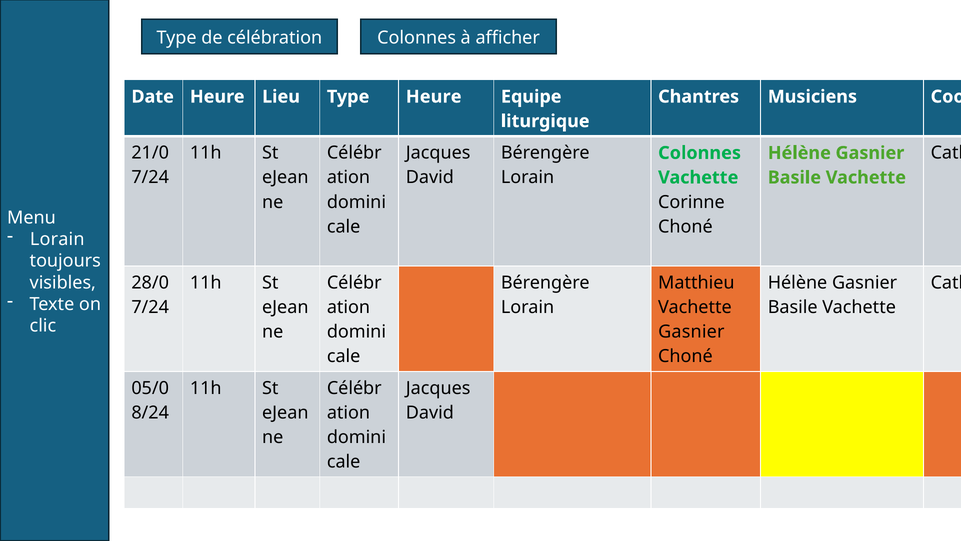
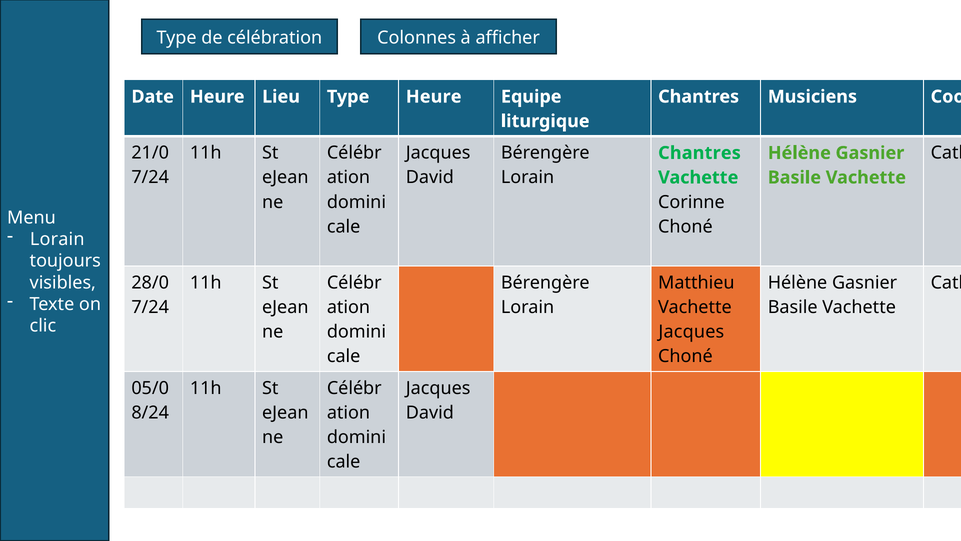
Colonnes at (700, 153): Colonnes -> Chantres
Gasnier at (691, 332): Gasnier -> Jacques
